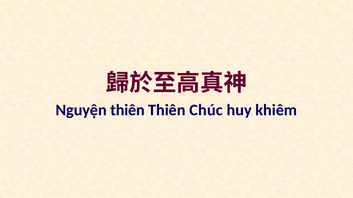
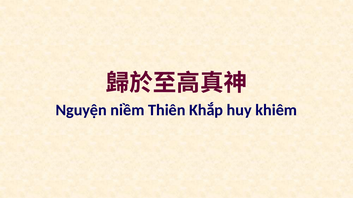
Nguyện thiên: thiên -> niềm
Chúc: Chúc -> Khắp
